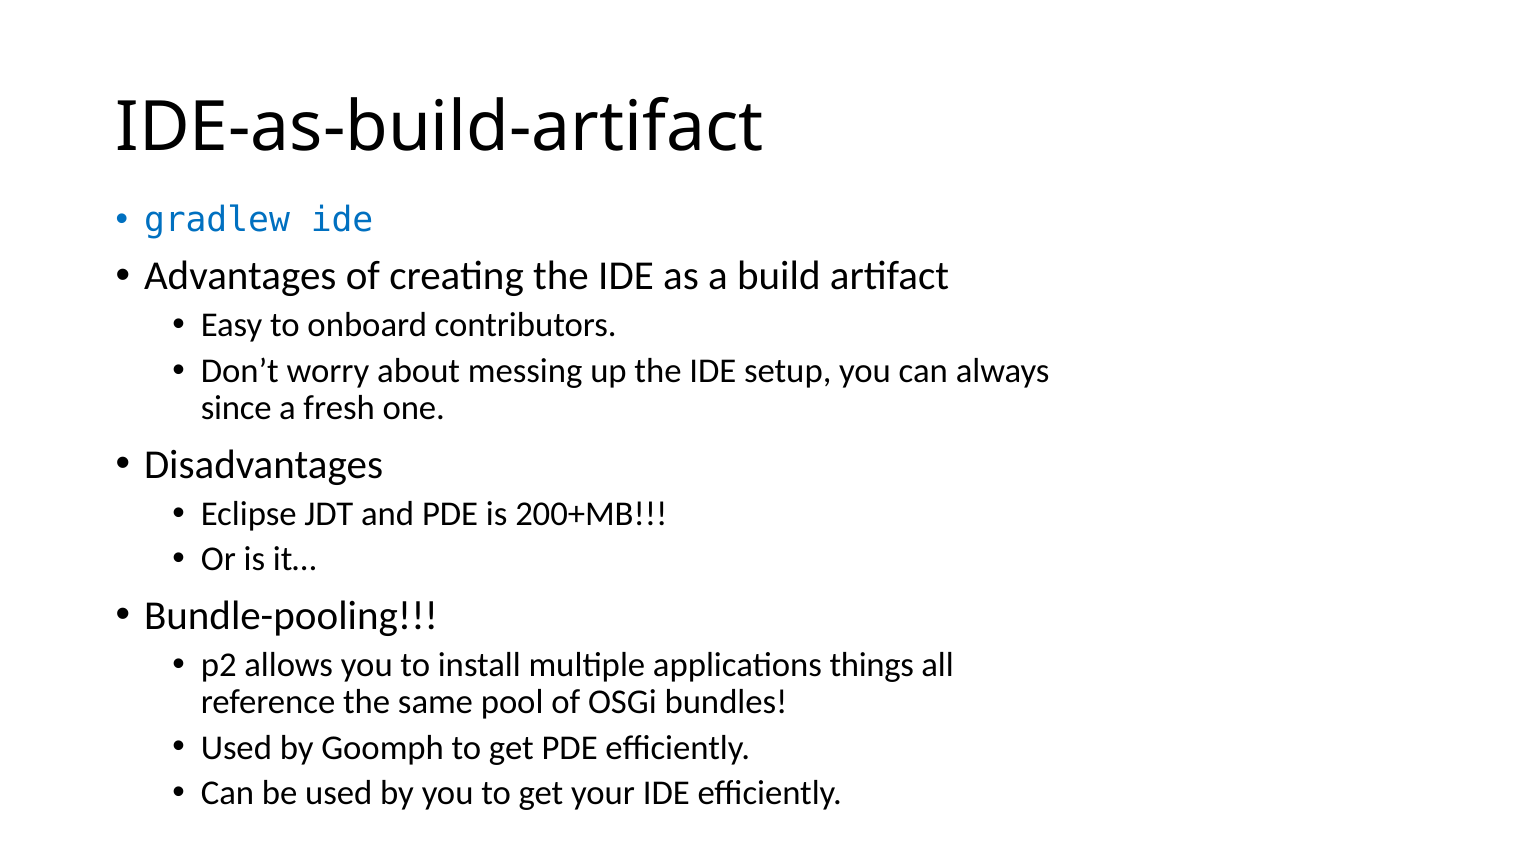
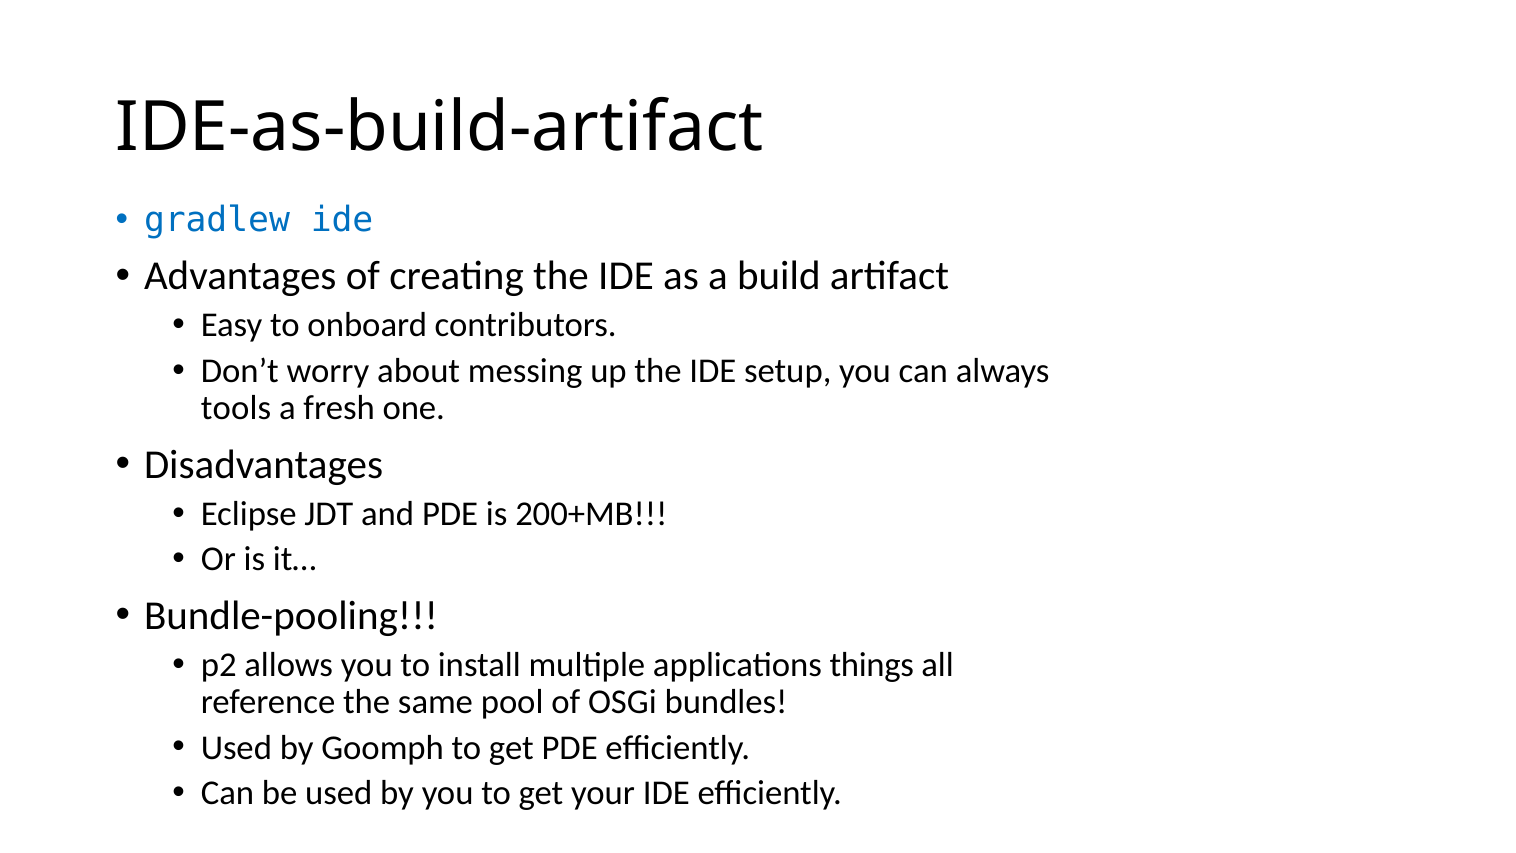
since: since -> tools
